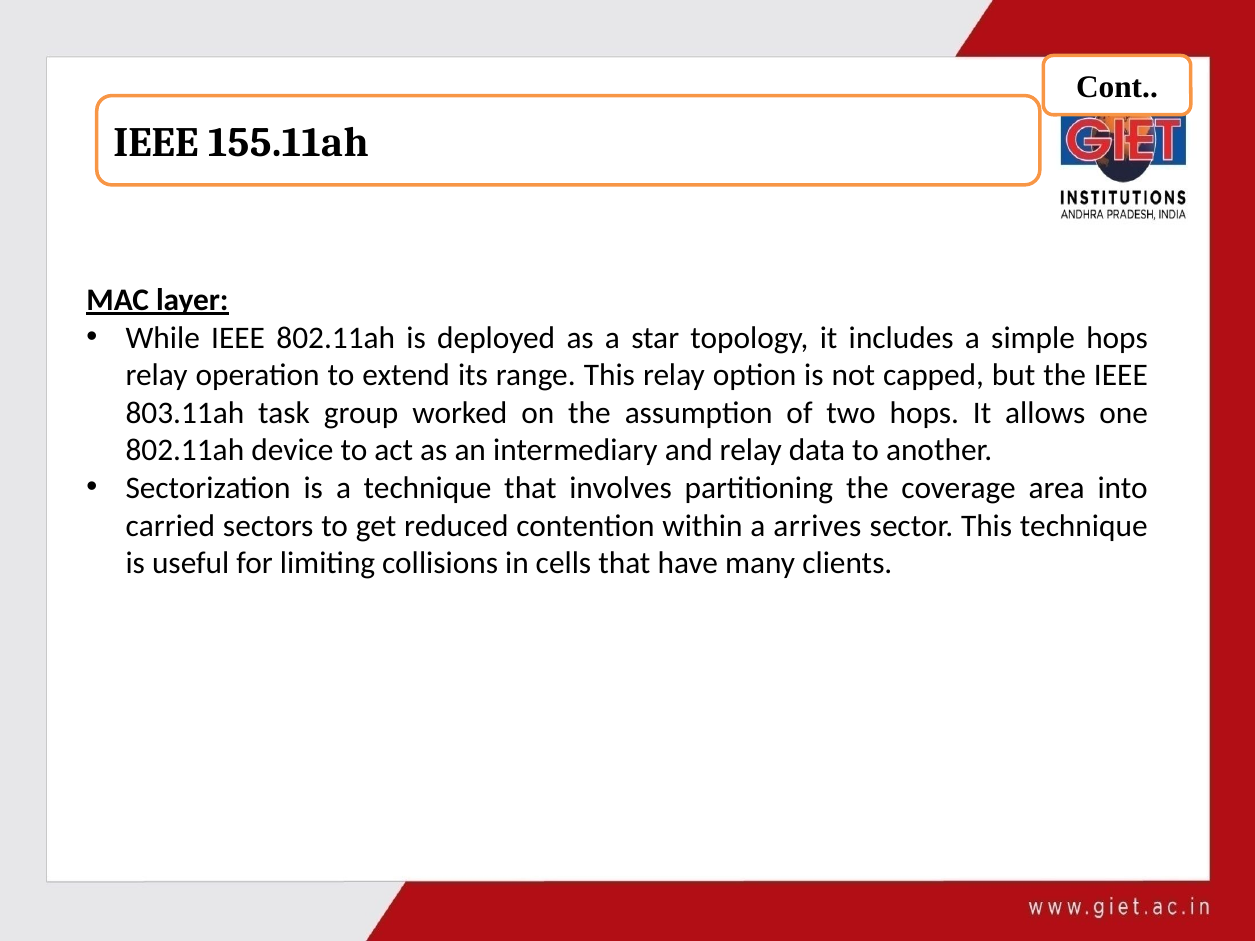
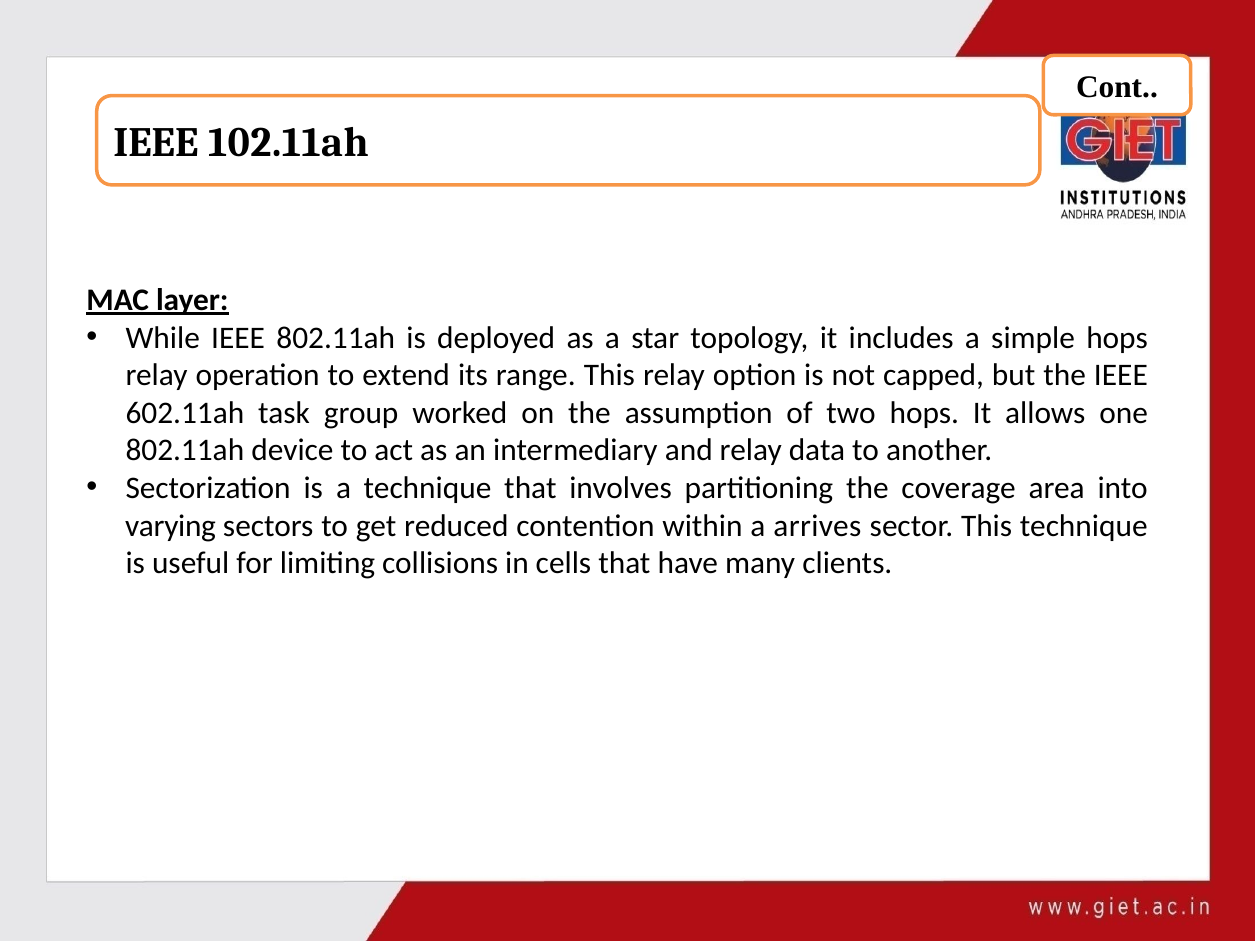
155.11ah: 155.11ah -> 102.11ah
803.11ah: 803.11ah -> 602.11ah
carried: carried -> varying
